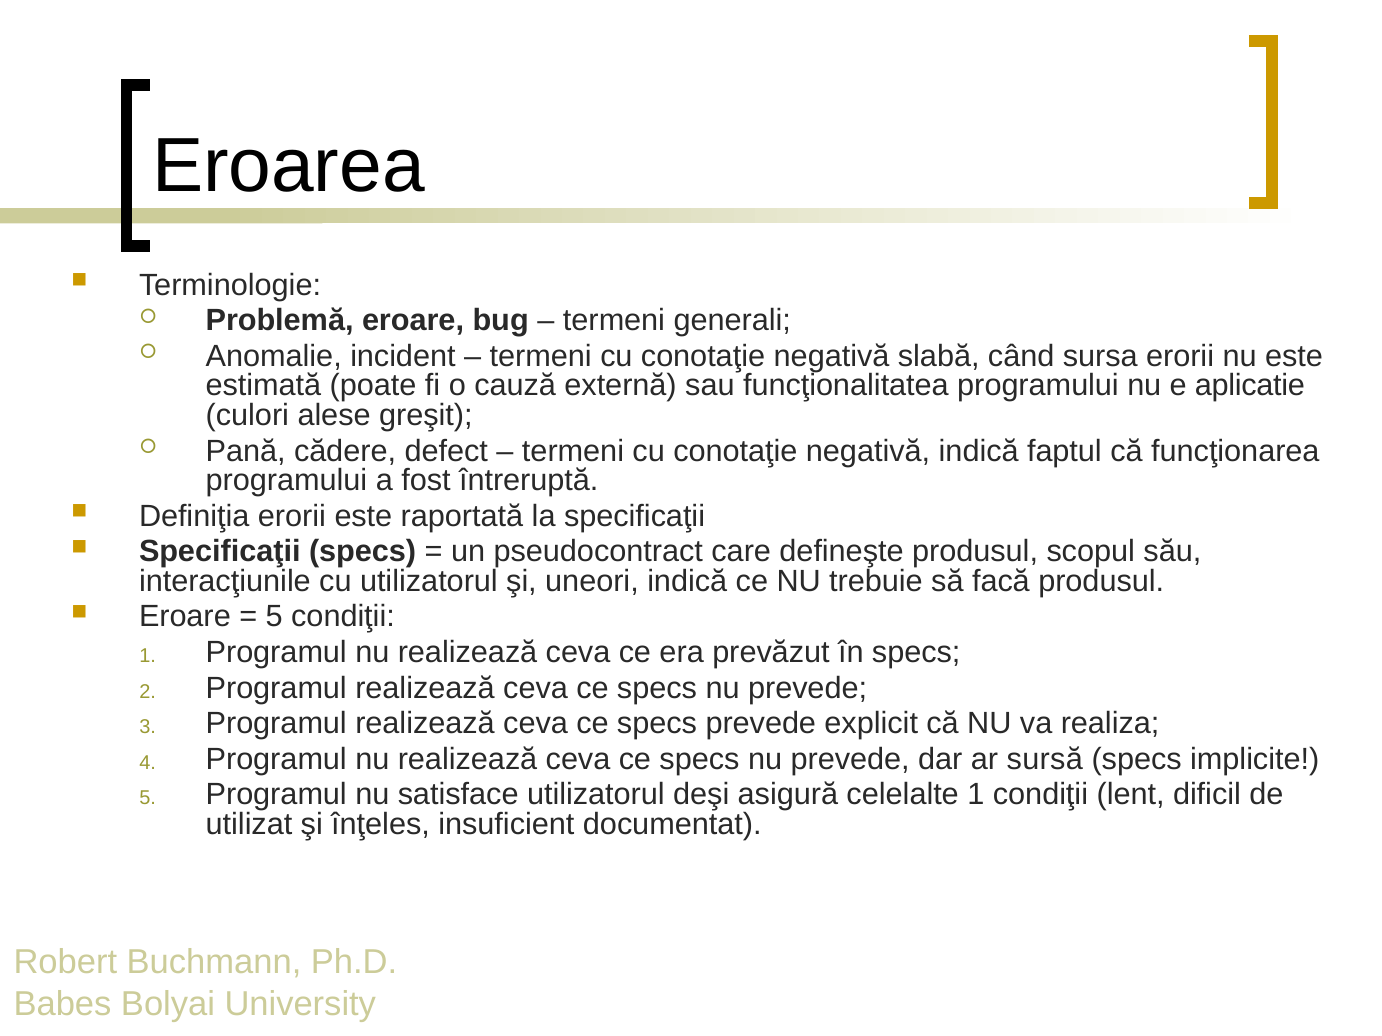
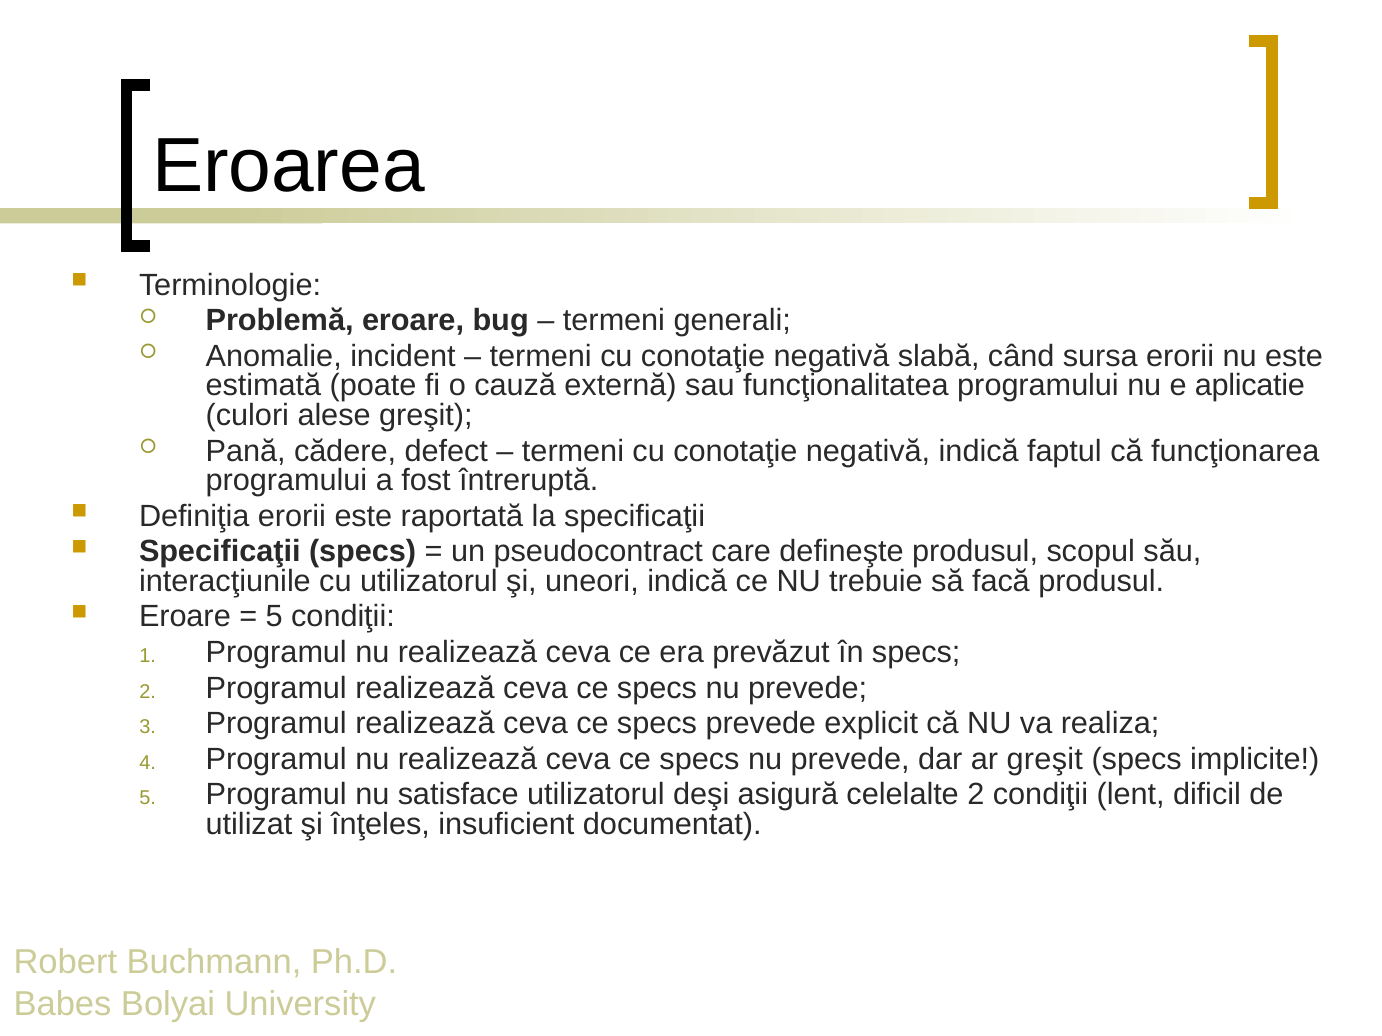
ar sursă: sursă -> greşit
celelalte 1: 1 -> 2
